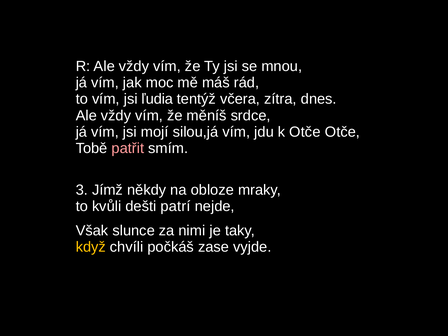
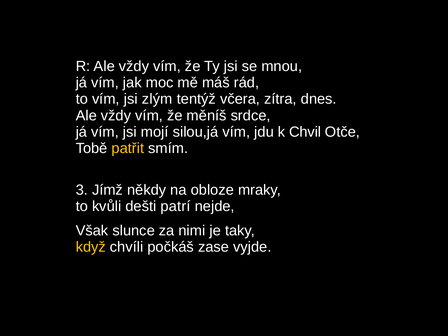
ľudia: ľudia -> zlým
k Otče: Otče -> Chvil
patřit colour: pink -> yellow
